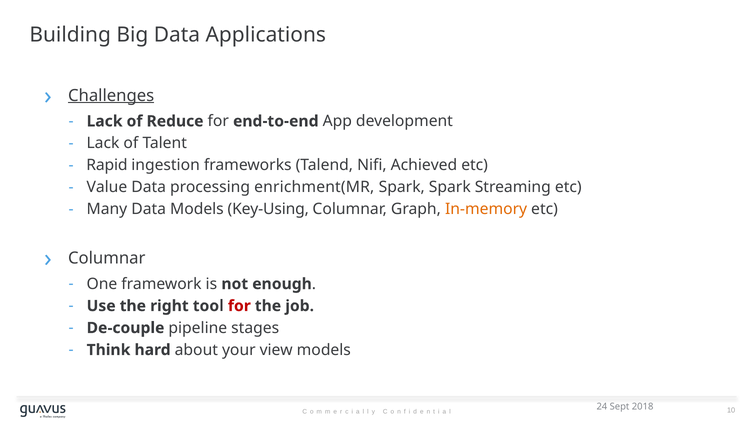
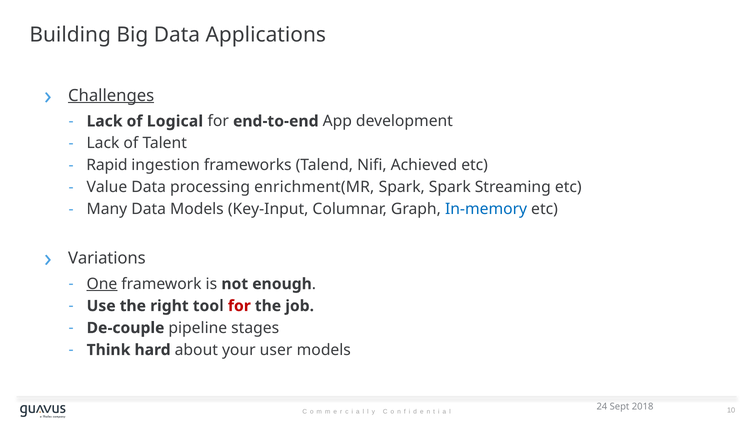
Reduce: Reduce -> Logical
Key-Using: Key-Using -> Key-Input
In-memory colour: orange -> blue
Columnar at (107, 258): Columnar -> Variations
One underline: none -> present
view: view -> user
